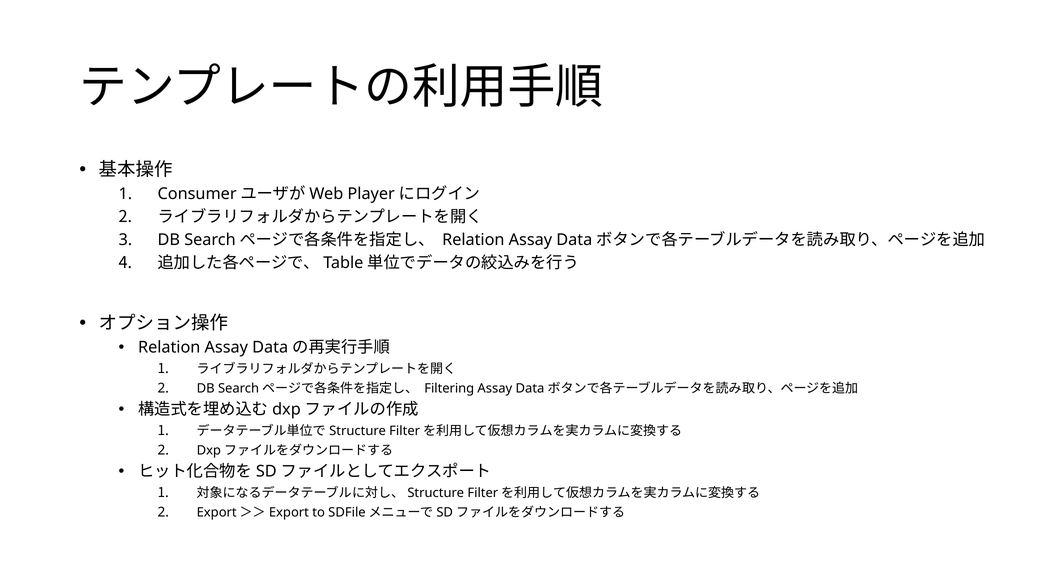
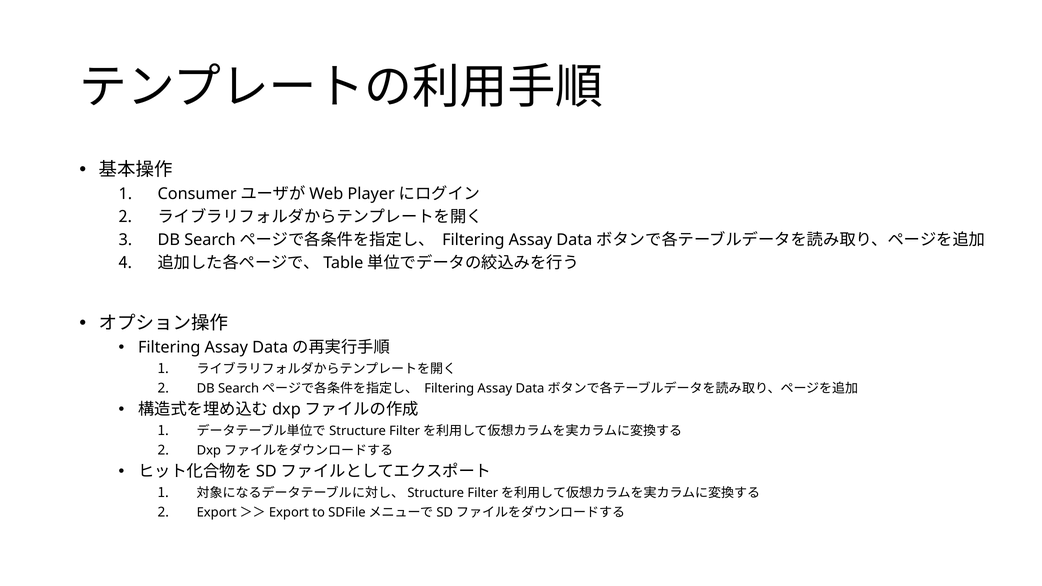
Relation at (473, 240): Relation -> Filtering
Relation at (169, 348): Relation -> Filtering
